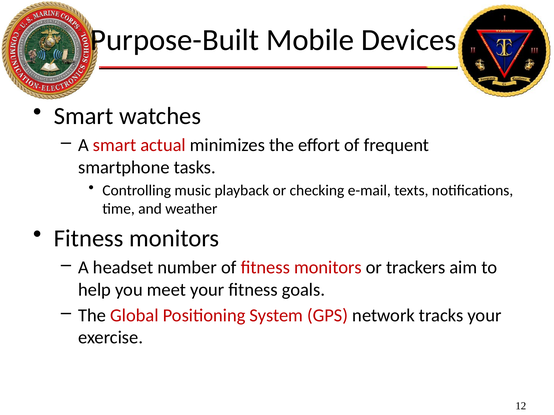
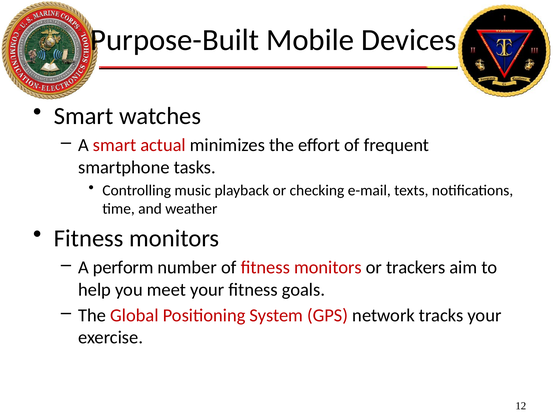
headset: headset -> perform
